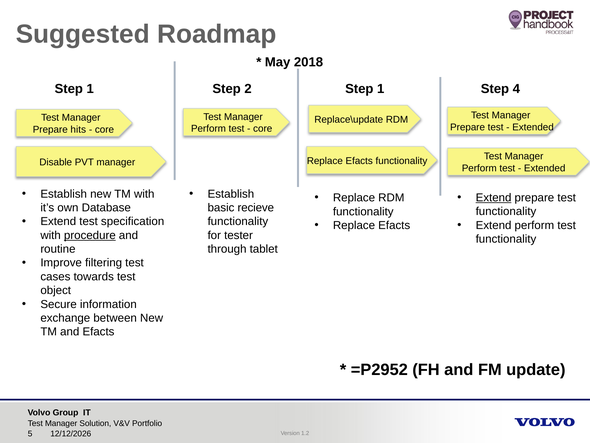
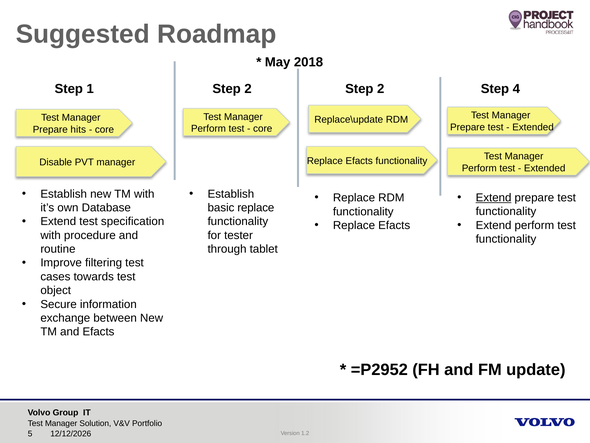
2 Step 1: 1 -> 2
basic recieve: recieve -> replace
procedure underline: present -> none
